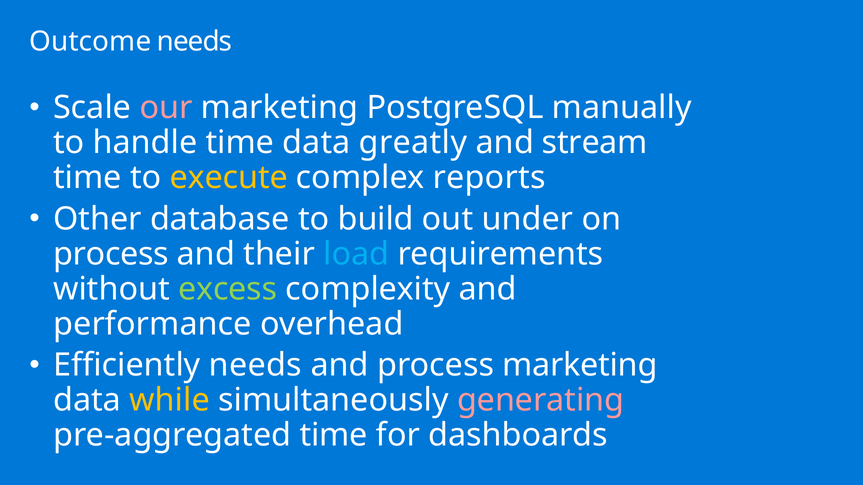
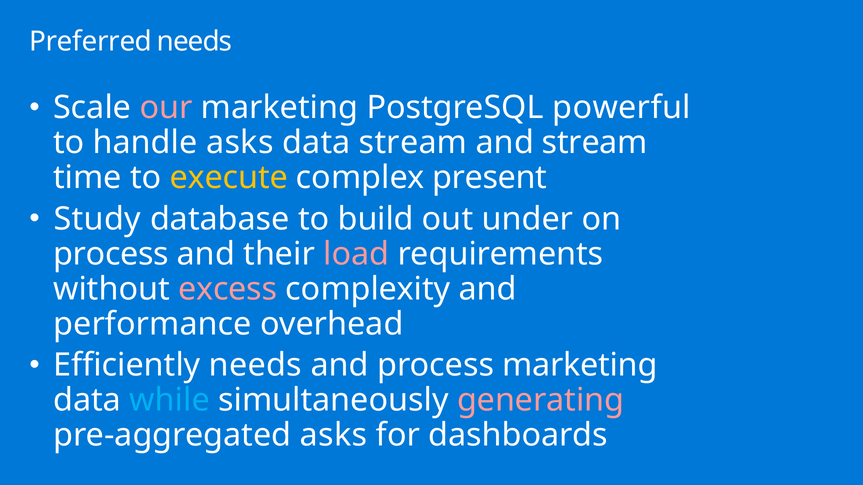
Outcome: Outcome -> Preferred
manually: manually -> powerful
handle time: time -> asks
data greatly: greatly -> stream
reports: reports -> present
Other: Other -> Study
load colour: light blue -> pink
excess colour: light green -> pink
while colour: yellow -> light blue
pre-aggregated time: time -> asks
